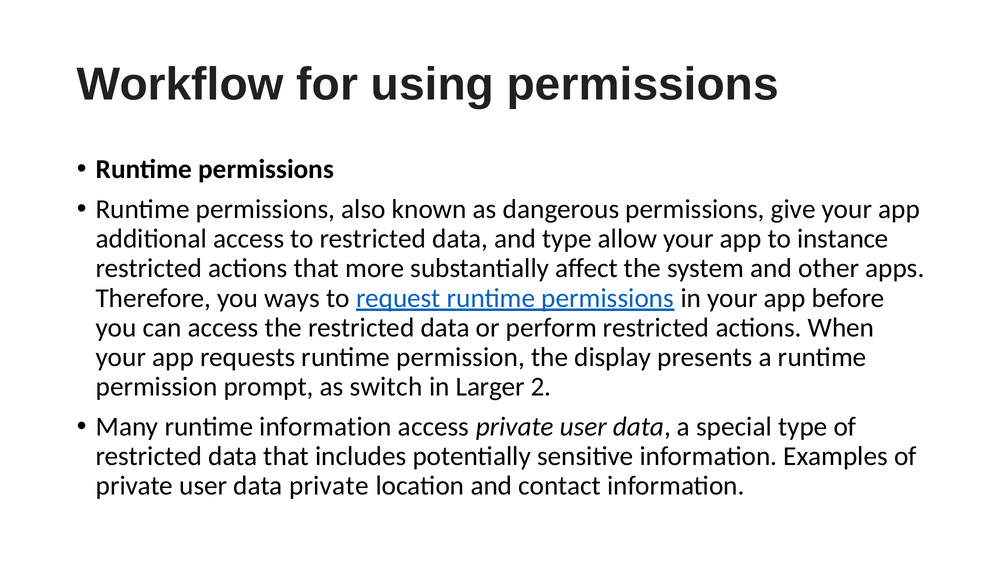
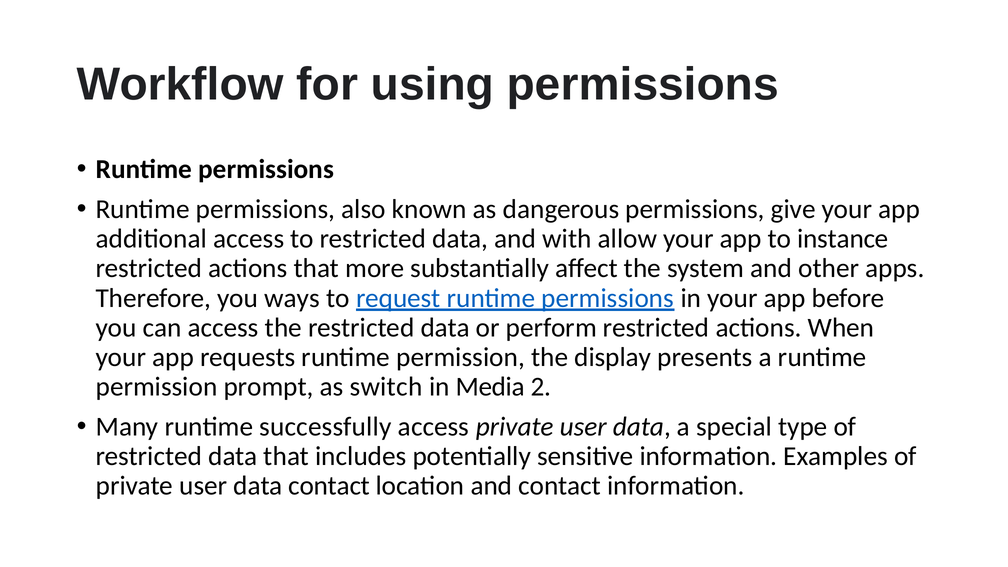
and type: type -> with
Larger: Larger -> Media
runtime information: information -> successfully
data private: private -> contact
